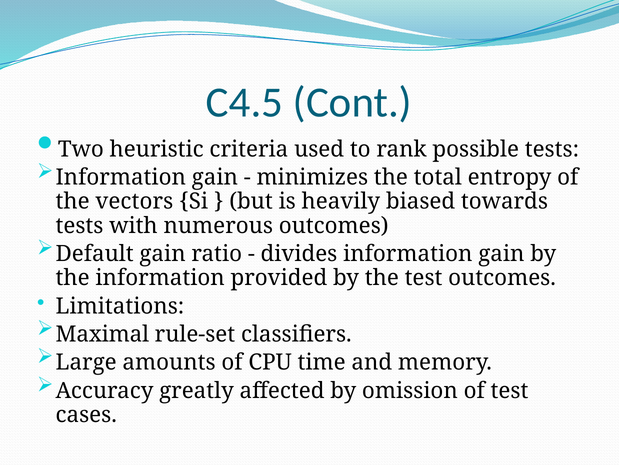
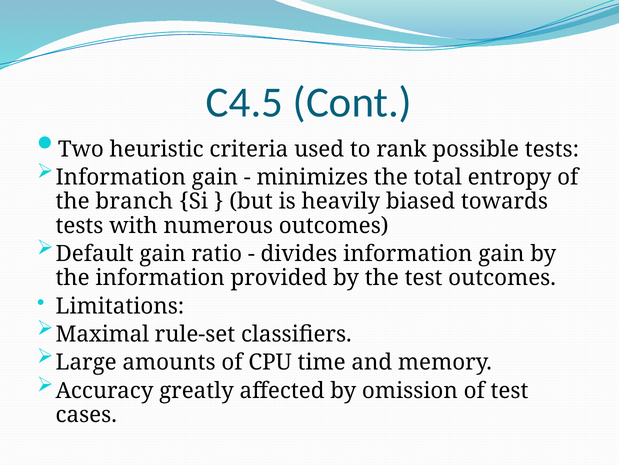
vectors: vectors -> branch
